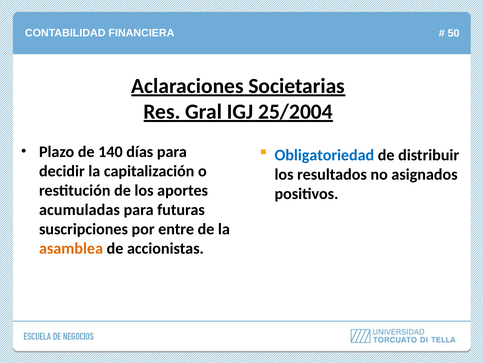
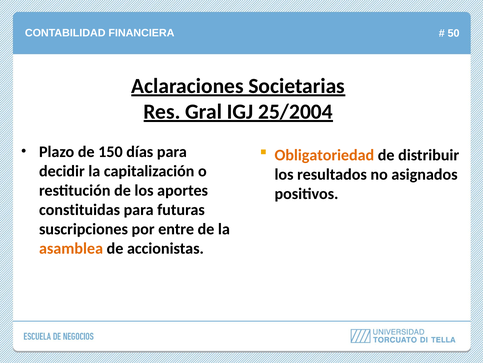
140: 140 -> 150
Obligatoriedad colour: blue -> orange
acumuladas: acumuladas -> constituidas
